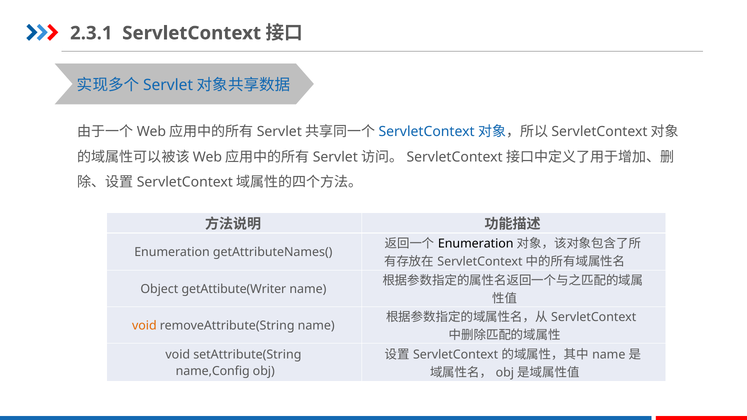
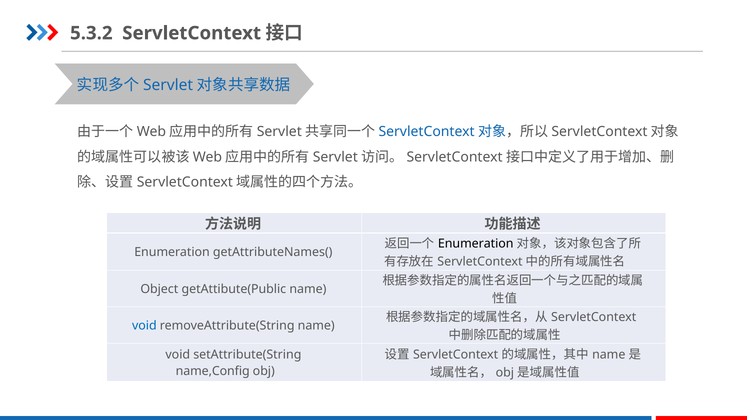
2.3.1: 2.3.1 -> 5.3.2
getAttibute(Writer: getAttibute(Writer -> getAttibute(Public
void at (144, 326) colour: orange -> blue
